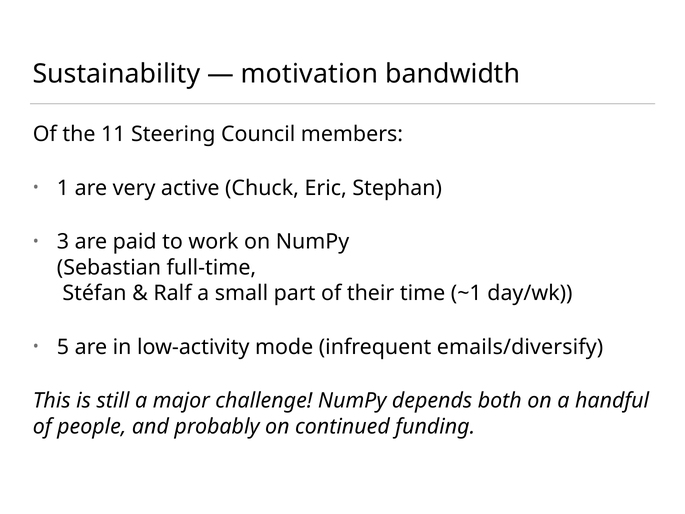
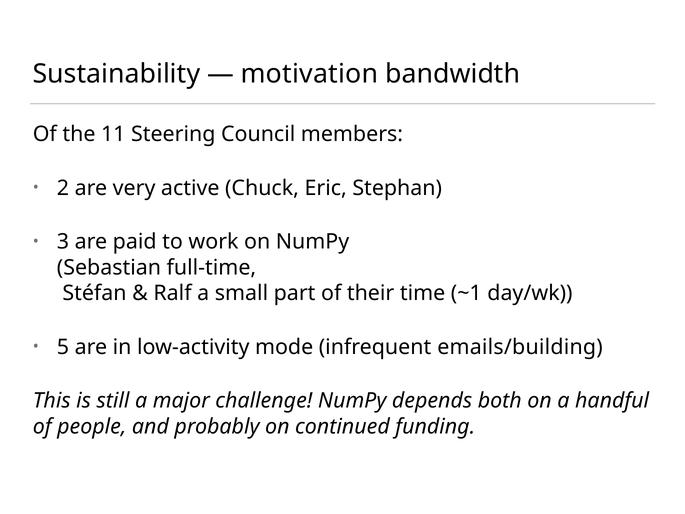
1: 1 -> 2
emails/diversify: emails/diversify -> emails/building
